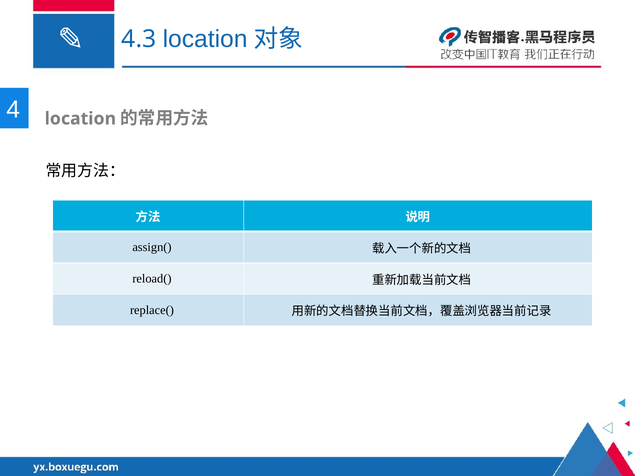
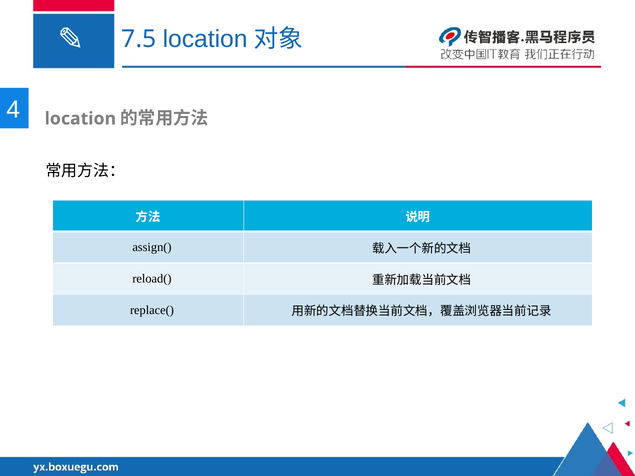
4.3: 4.3 -> 7.5
